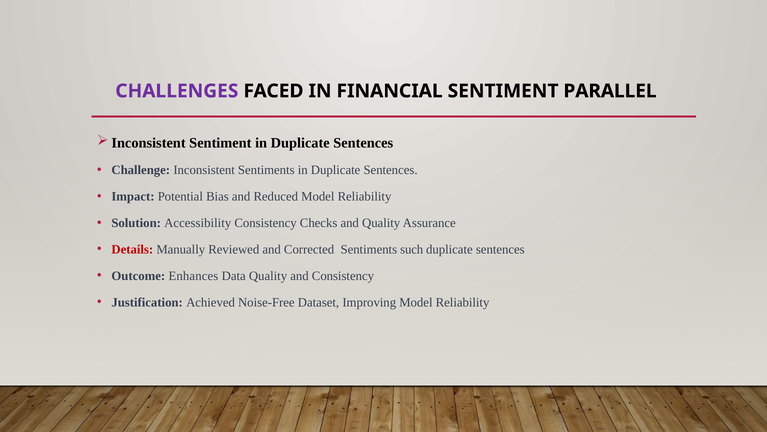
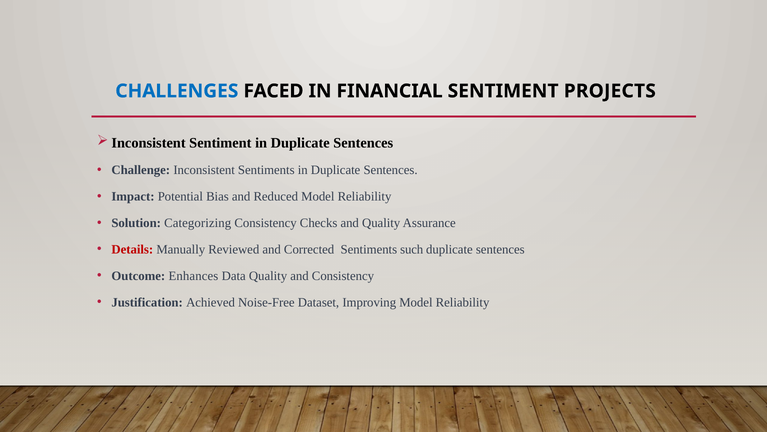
CHALLENGES colour: purple -> blue
PARALLEL: PARALLEL -> PROJECTS
Accessibility: Accessibility -> Categorizing
